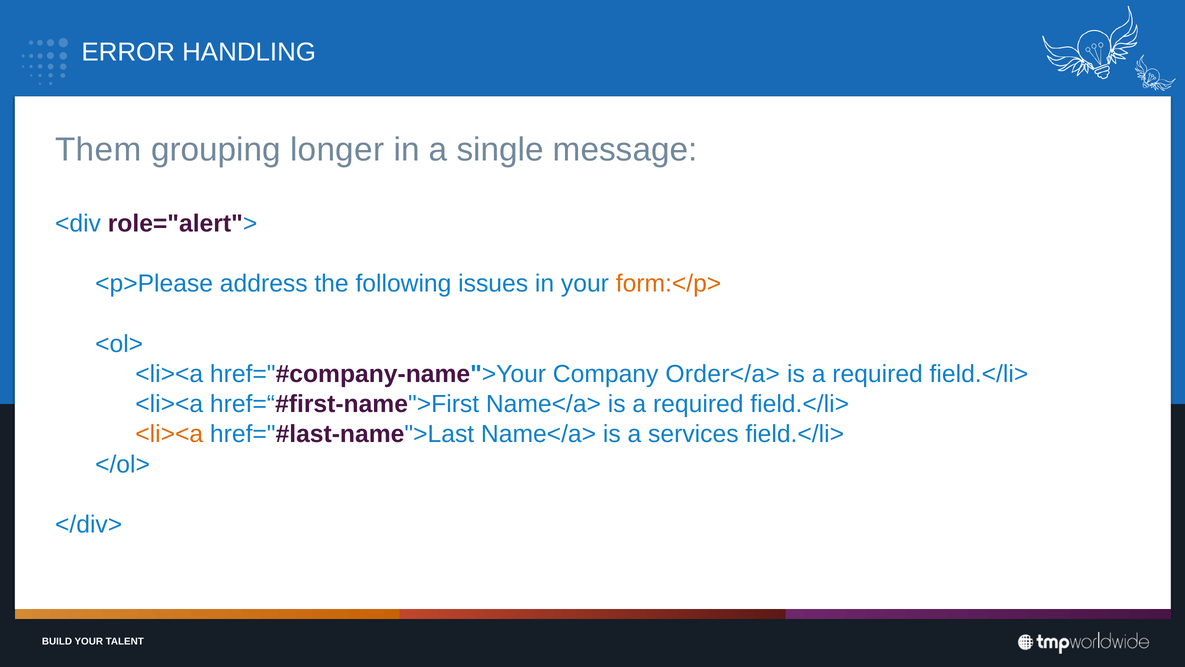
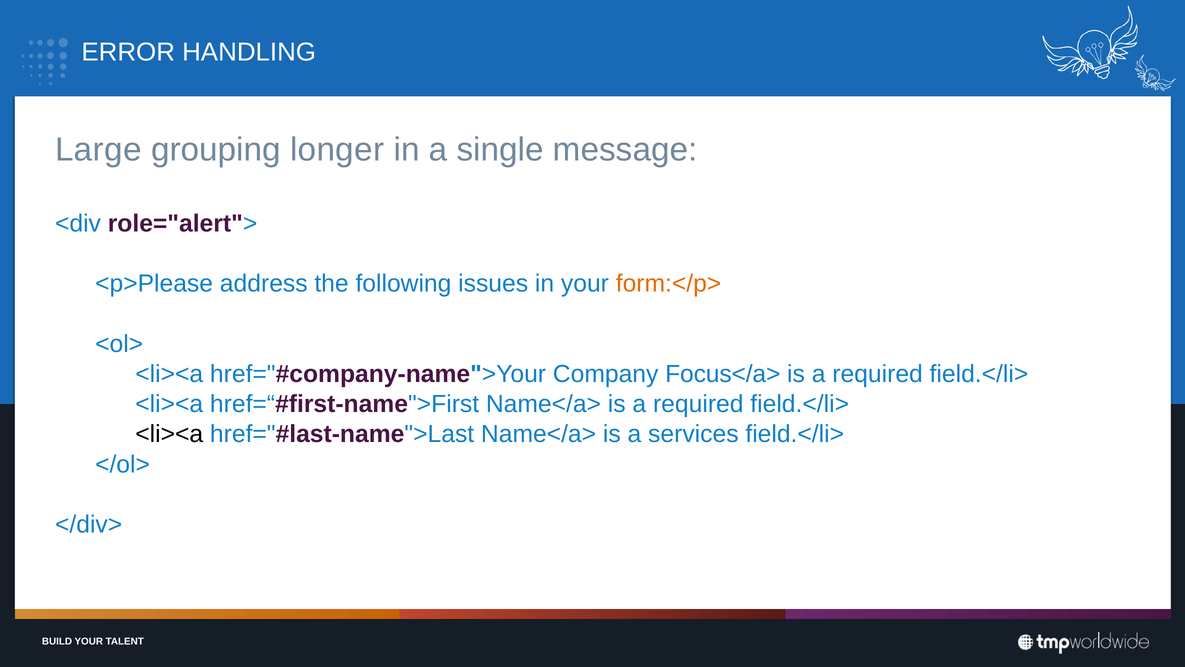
Them: Them -> Large
Order</a>: Order</a> -> Focus</a>
<li><a at (169, 434) colour: orange -> black
